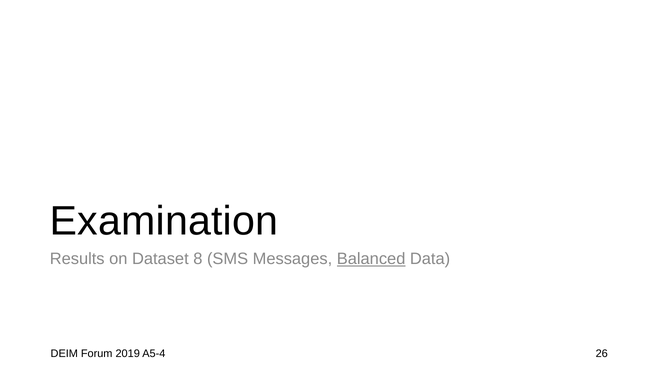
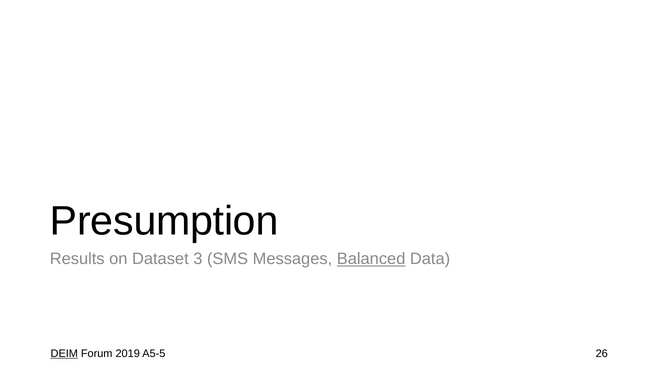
Examination: Examination -> Presumption
8: 8 -> 3
DEIM underline: none -> present
A5-4: A5-4 -> A5-5
